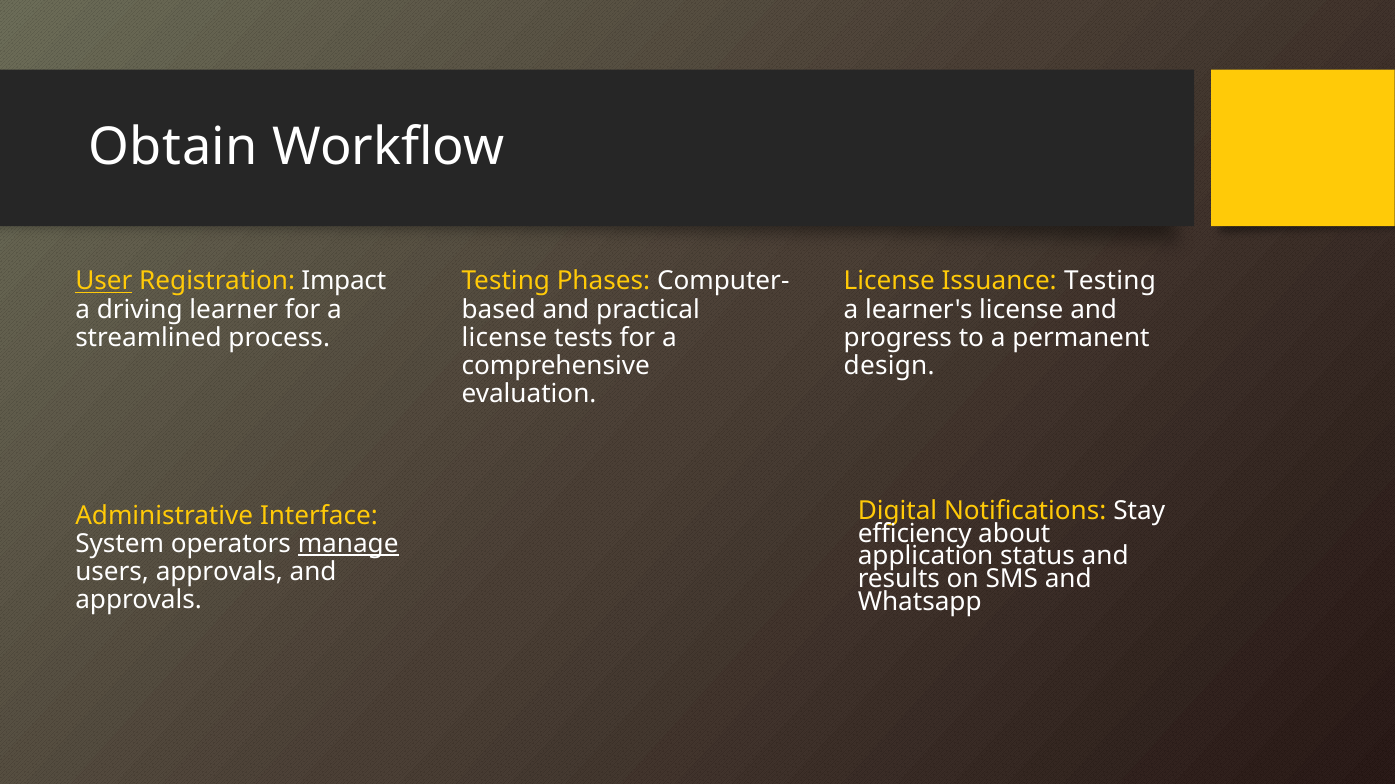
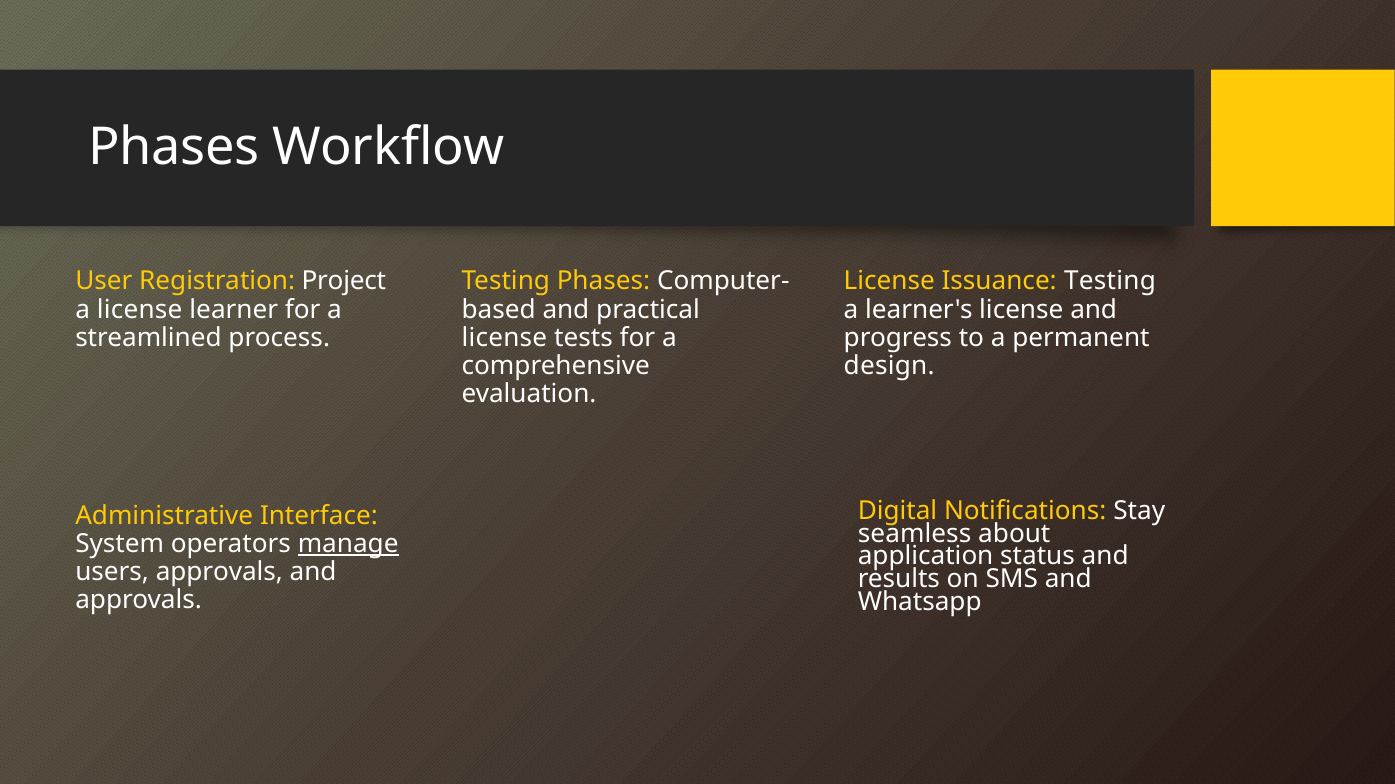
Obtain at (173, 148): Obtain -> Phases
User underline: present -> none
Impact: Impact -> Project
a driving: driving -> license
efficiency: efficiency -> seamless
